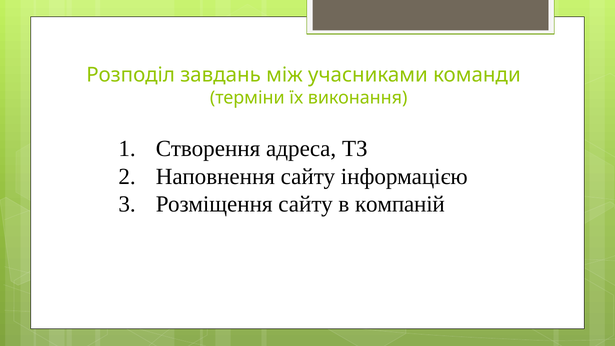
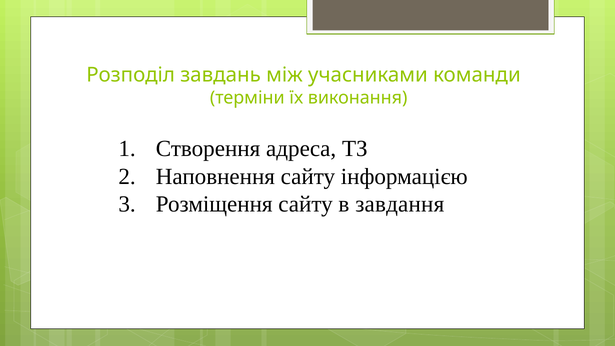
компаній: компаній -> завдання
